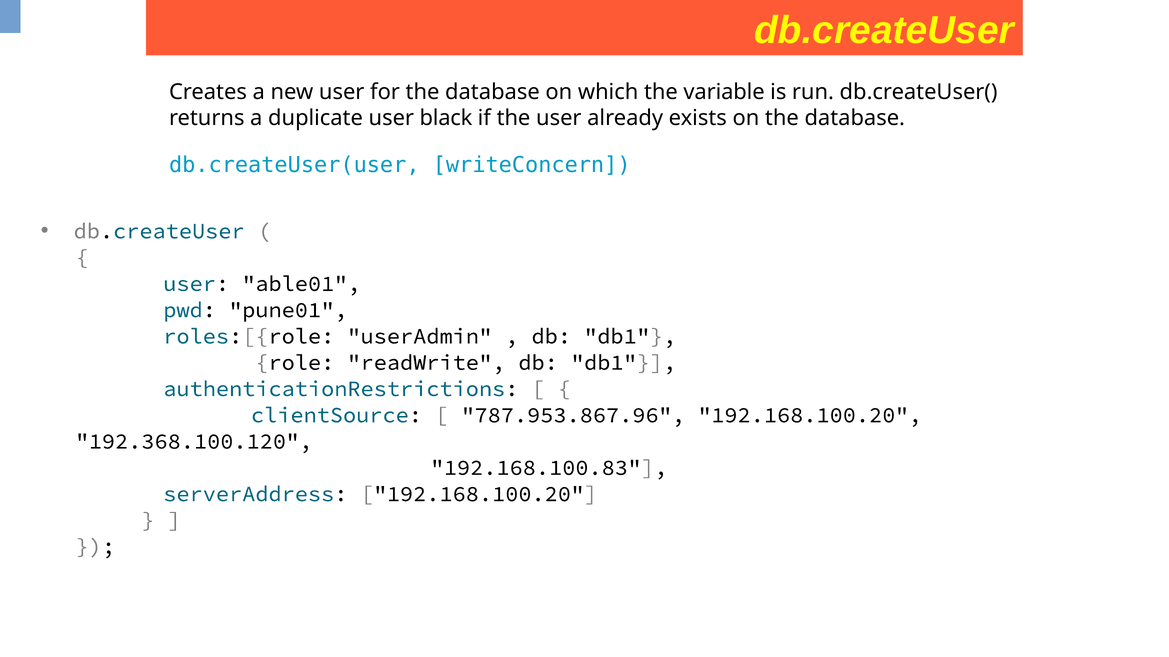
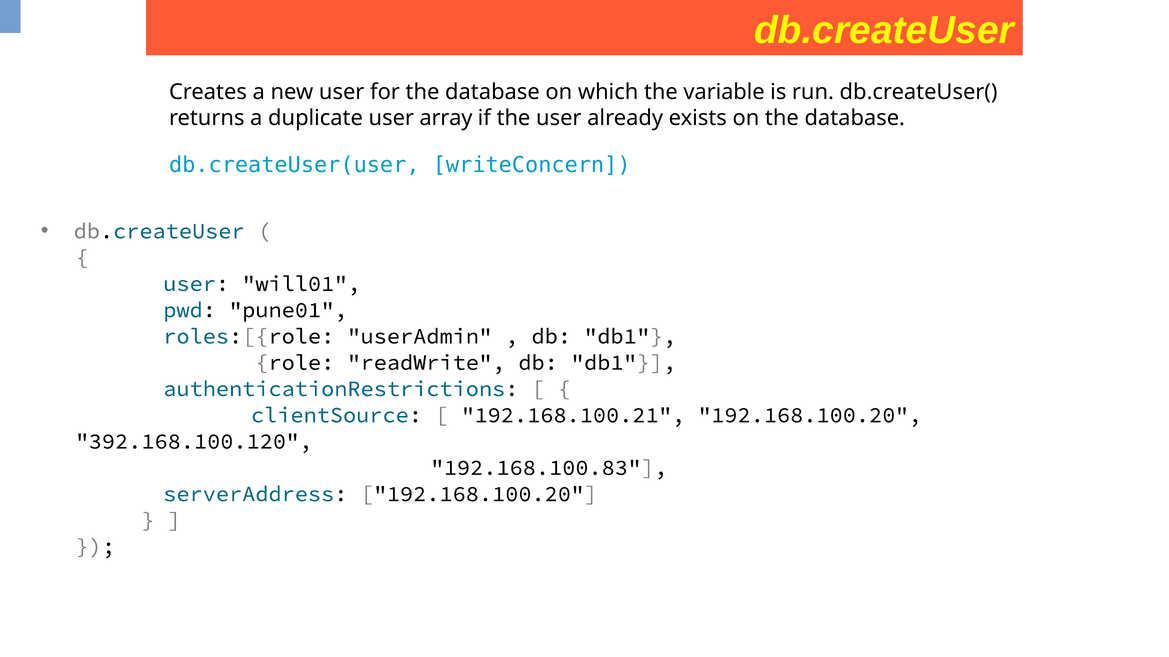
black: black -> array
able01: able01 -> will01
787.953.867.96: 787.953.867.96 -> 192.168.100.21
192.368.100.120: 192.368.100.120 -> 392.168.100.120
